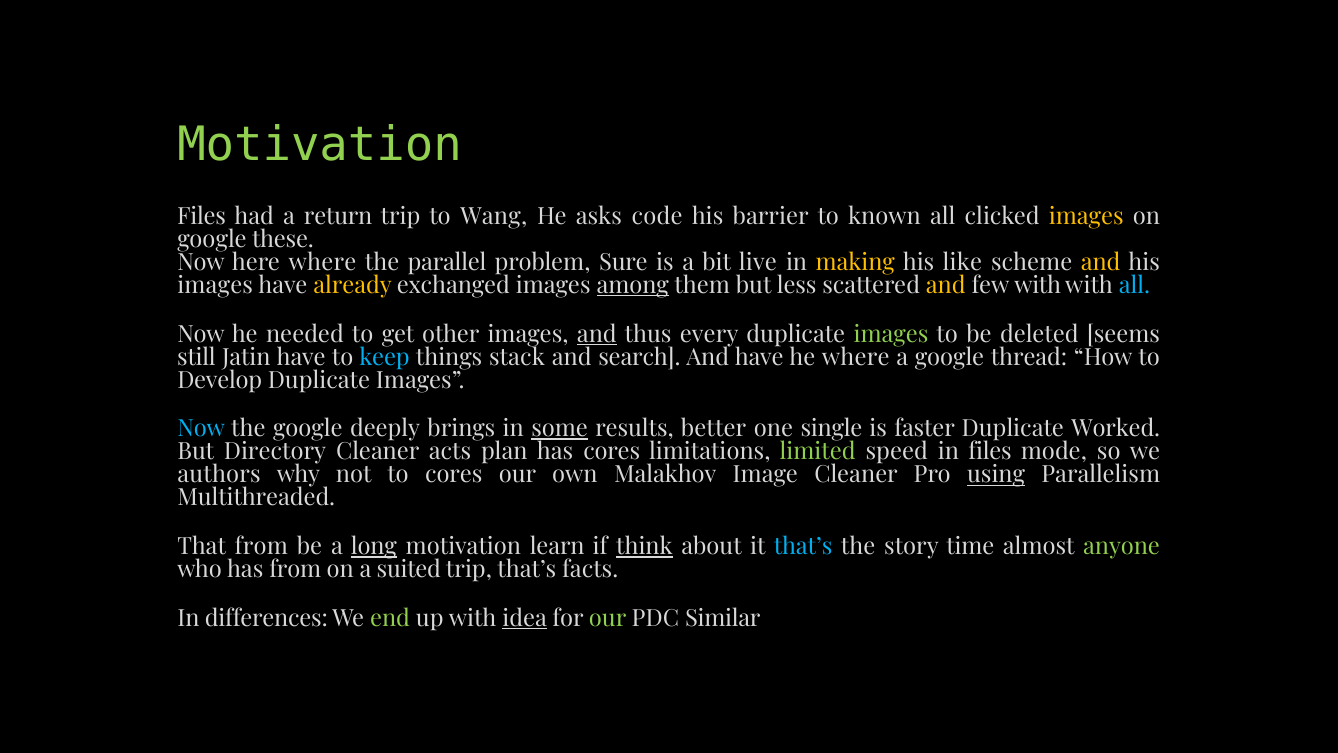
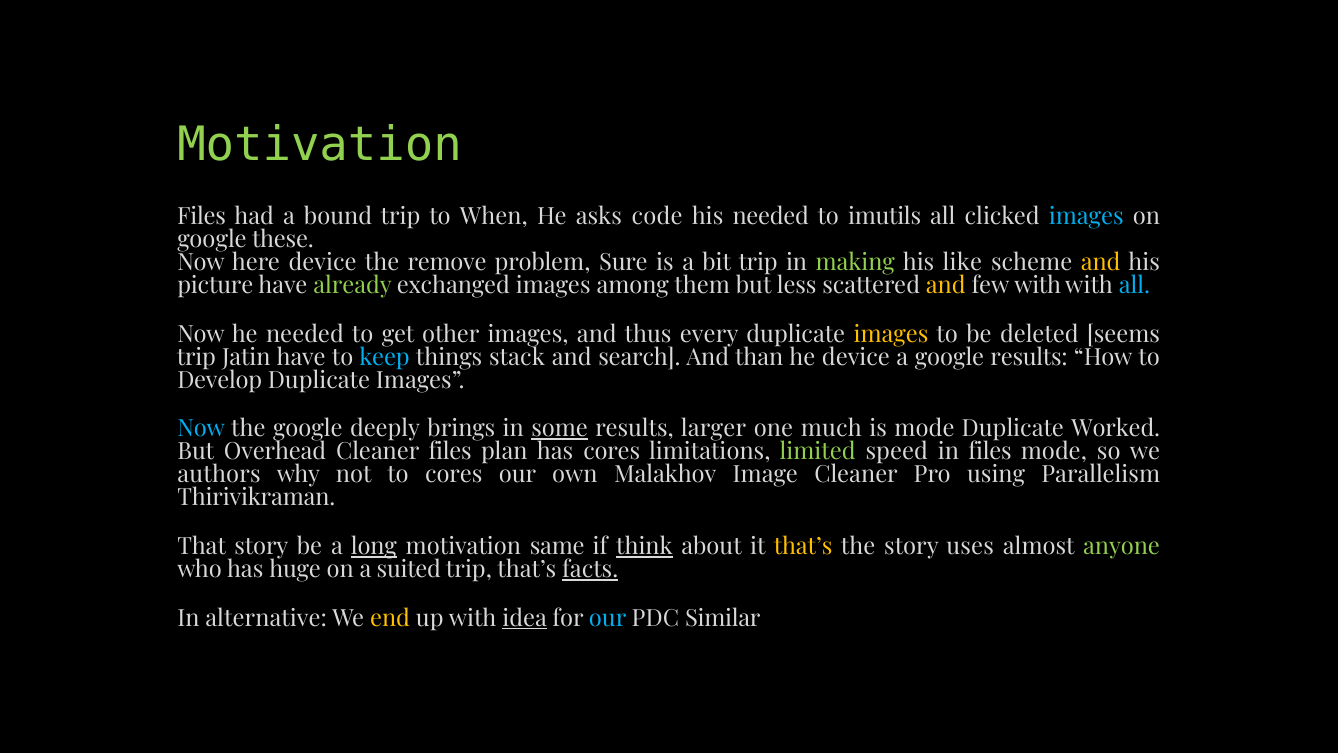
return: return -> bound
Wang: Wang -> When
his barrier: barrier -> needed
known: known -> imutils
images at (1086, 216) colour: yellow -> light blue
here where: where -> device
parallel: parallel -> remove
bit live: live -> trip
making colour: yellow -> light green
images at (215, 285): images -> picture
already colour: yellow -> light green
among underline: present -> none
and at (597, 334) underline: present -> none
images at (891, 334) colour: light green -> yellow
still at (196, 357): still -> trip
And have: have -> than
he where: where -> device
google thread: thread -> results
better: better -> larger
single: single -> much
is faster: faster -> mode
Directory: Directory -> Overhead
Cleaner acts: acts -> files
using underline: present -> none
Multithreaded: Multithreaded -> Thirivikraman
That from: from -> story
learn: learn -> same
that’s at (803, 547) colour: light blue -> yellow
time: time -> uses
has from: from -> huge
facts underline: none -> present
differences: differences -> alternative
end colour: light green -> yellow
our at (608, 618) colour: light green -> light blue
